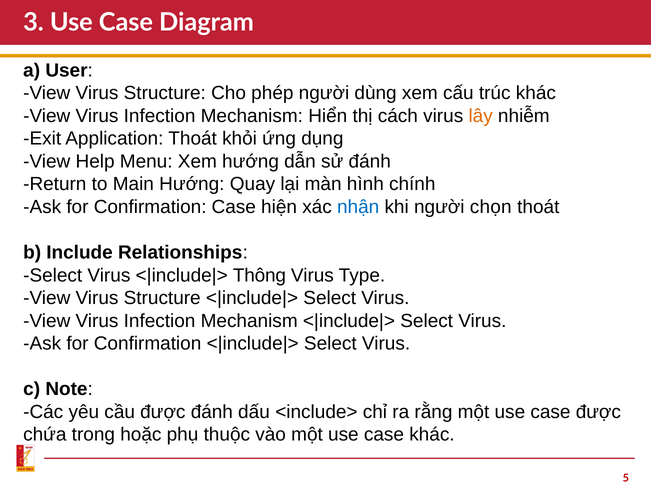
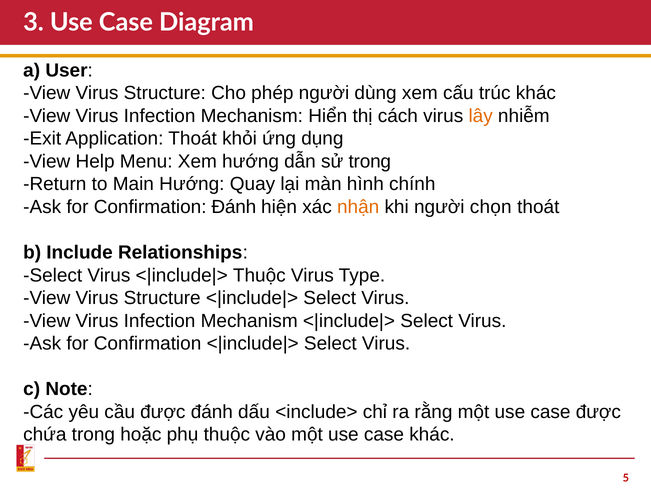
sử đánh: đánh -> trong
Confirmation Case: Case -> Đánh
nhận colour: blue -> orange
Thông at (259, 275): Thông -> Thuộc
